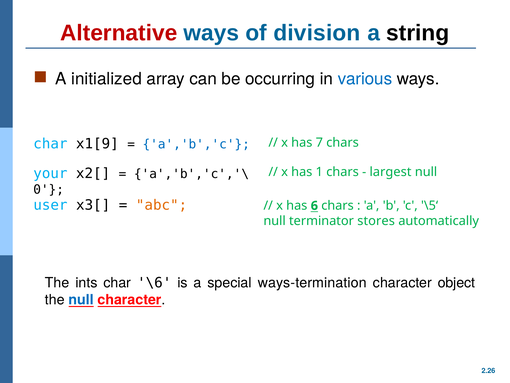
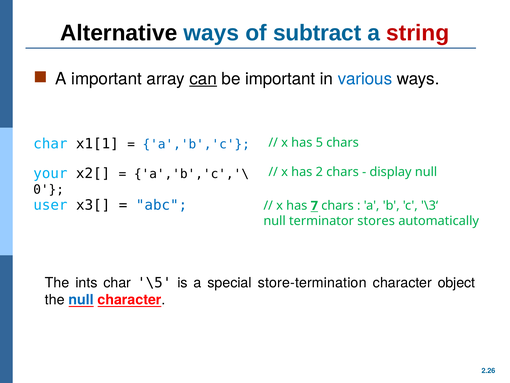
Alternative colour: red -> black
division: division -> subtract
string colour: black -> red
A initialized: initialized -> important
can underline: none -> present
be occurring: occurring -> important
x1[9: x1[9 -> x1[1
7: 7 -> 5
1: 1 -> 2
largest: largest -> display
abc colour: orange -> blue
6: 6 -> 7
\5‘: \5‘ -> \3‘
\6: \6 -> \5
ways-termination: ways-termination -> store-termination
